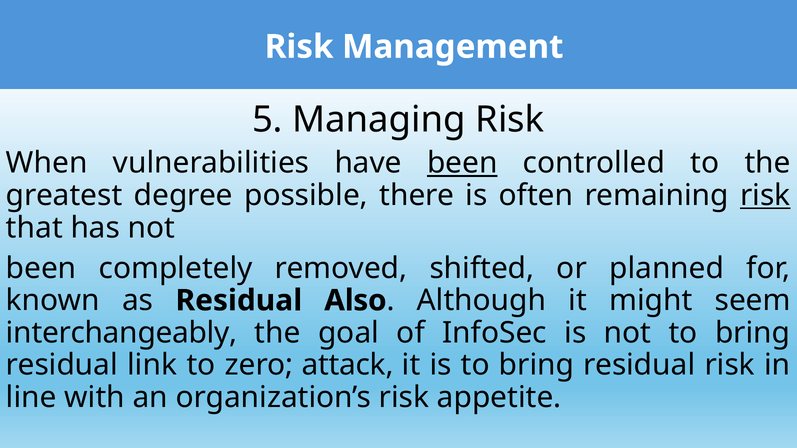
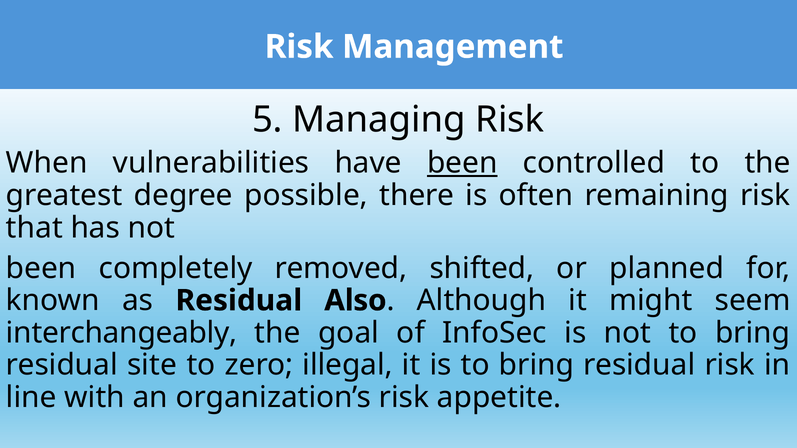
risk at (765, 196) underline: present -> none
link: link -> site
attack: attack -> illegal
